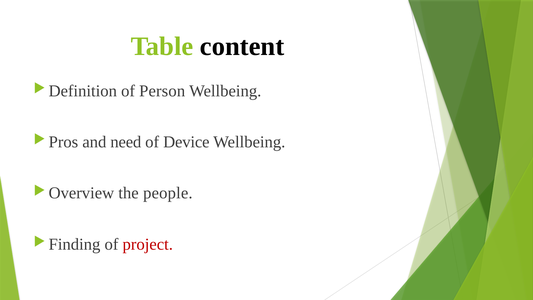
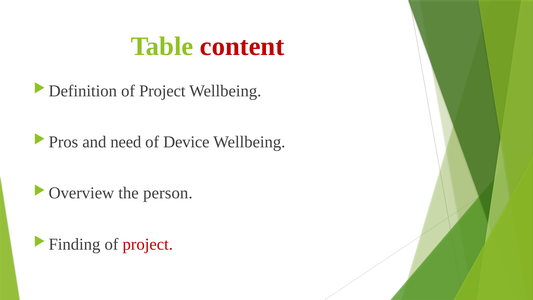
content colour: black -> red
Person at (162, 91): Person -> Project
people: people -> person
